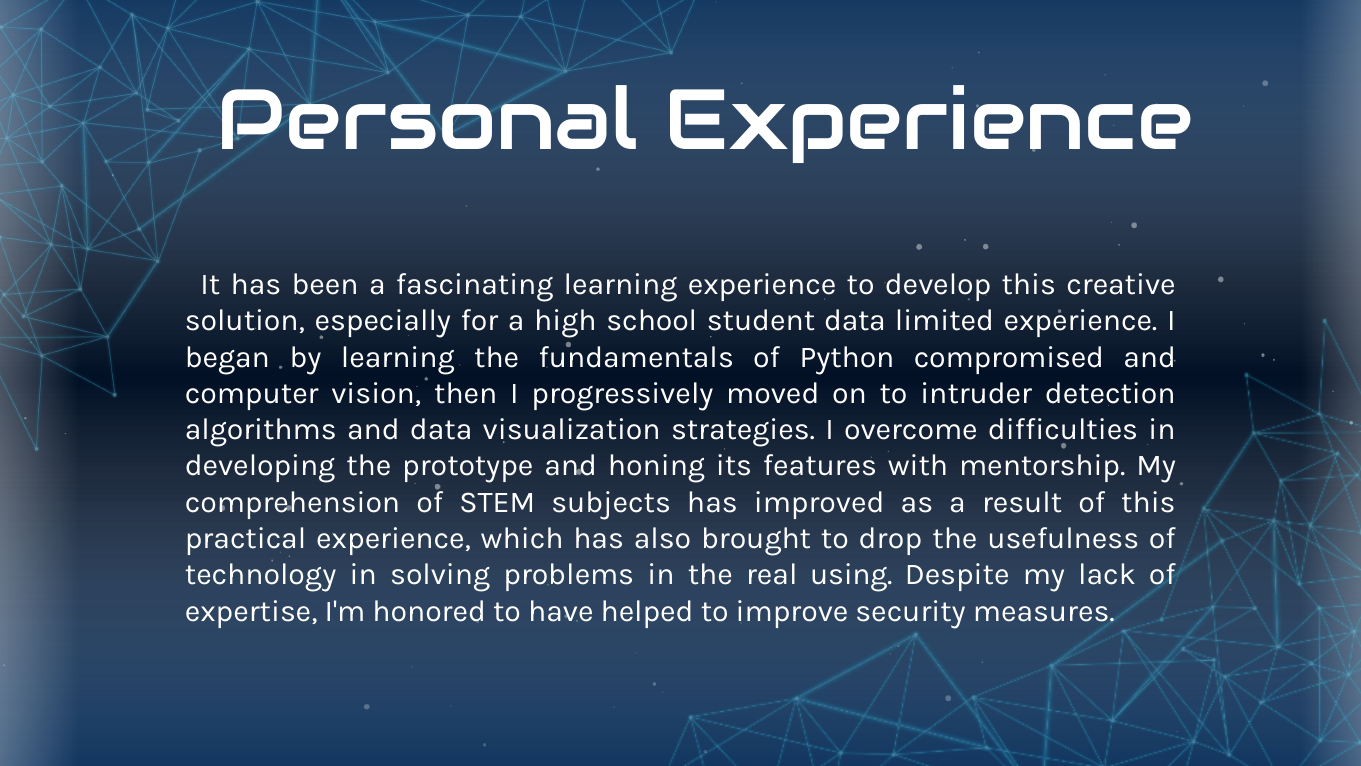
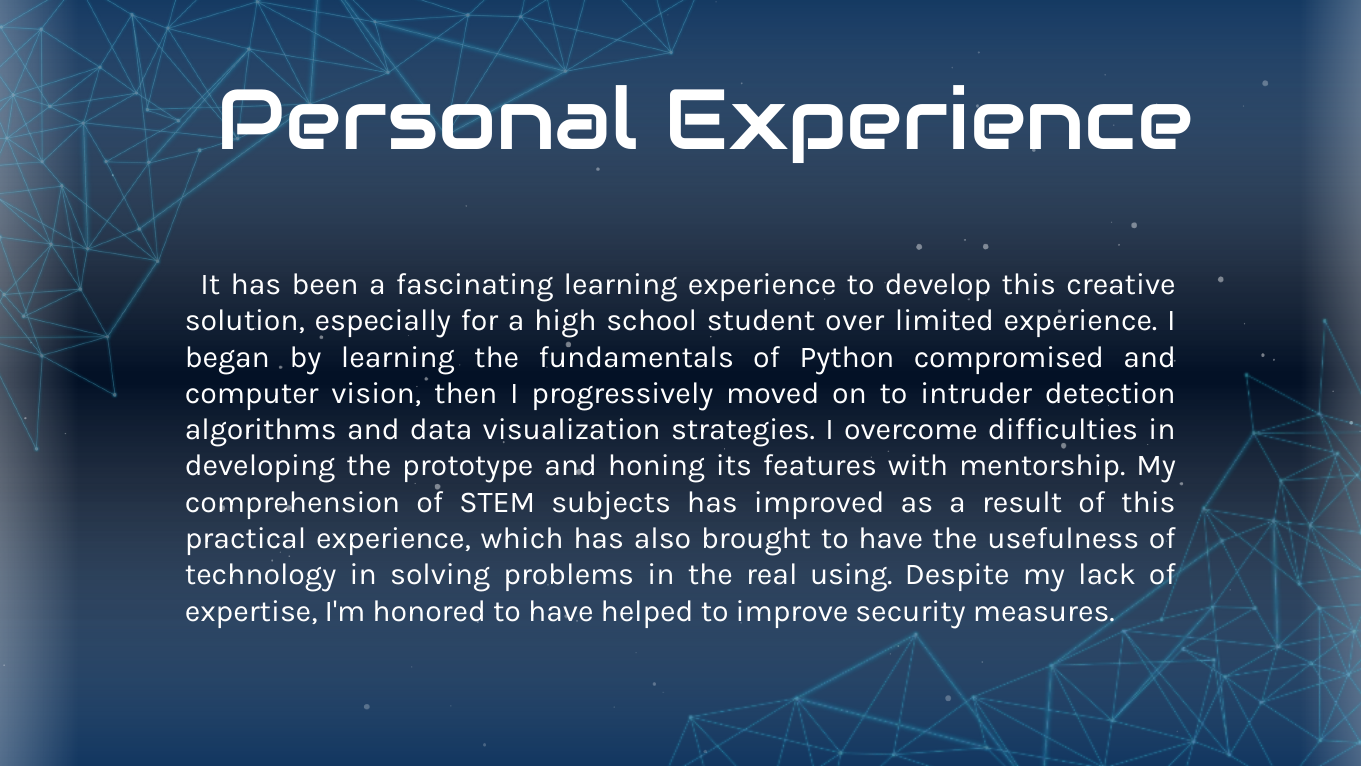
student data: data -> over
brought to drop: drop -> have
